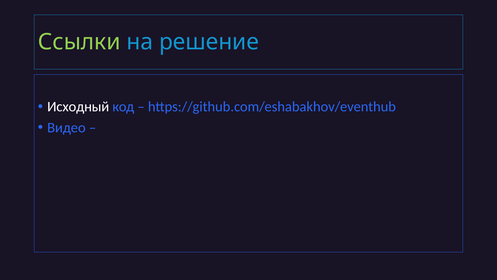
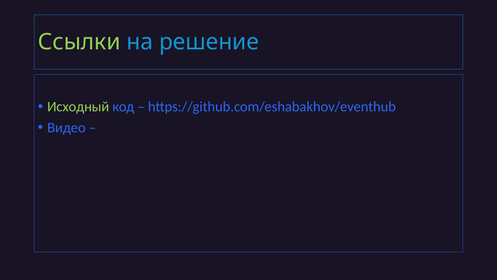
Исходный colour: white -> light green
